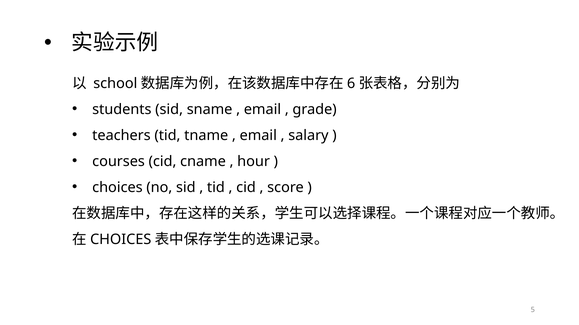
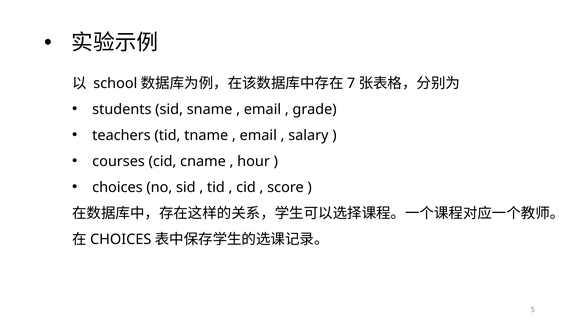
6: 6 -> 7
